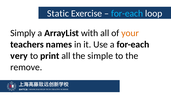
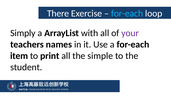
Static: Static -> There
your colour: orange -> purple
very: very -> item
remove: remove -> student
